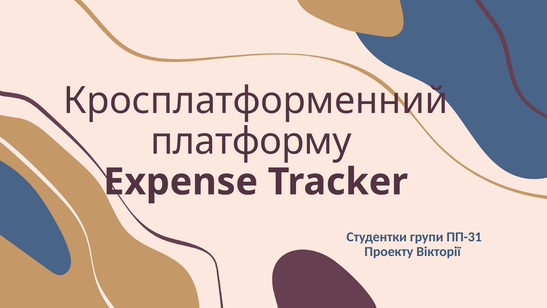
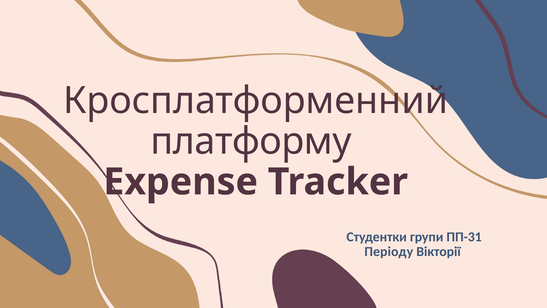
Проекту: Проекту -> Періоду
